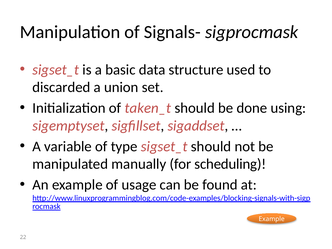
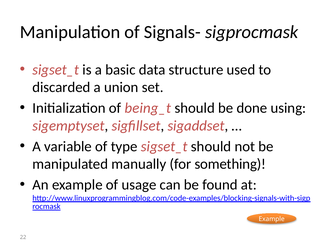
taken_t: taken_t -> being_t
scheduling: scheduling -> something
